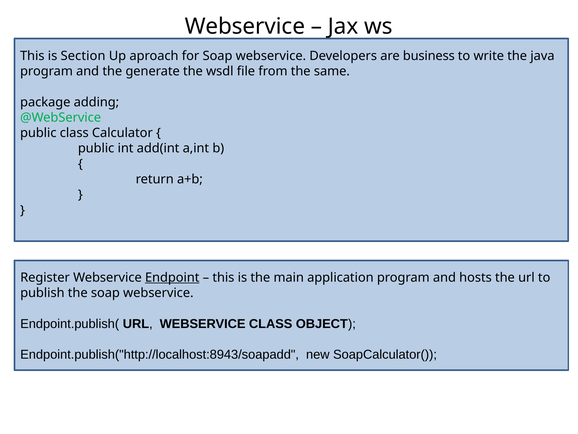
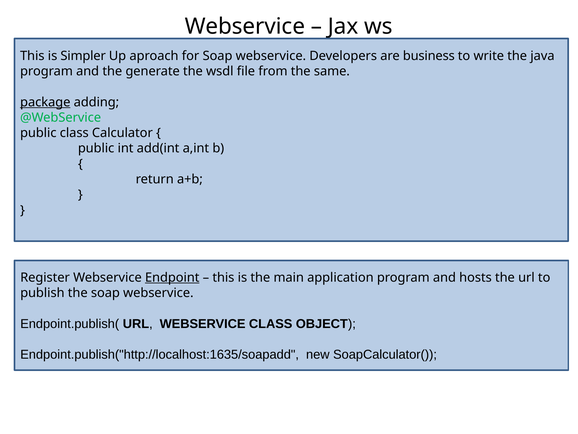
Section: Section -> Simpler
package underline: none -> present
Endpoint.publish("http://localhost:8943/soapadd: Endpoint.publish("http://localhost:8943/soapadd -> Endpoint.publish("http://localhost:1635/soapadd
